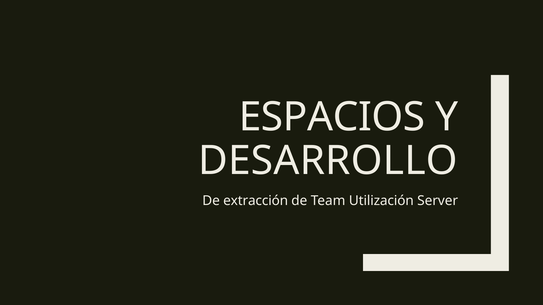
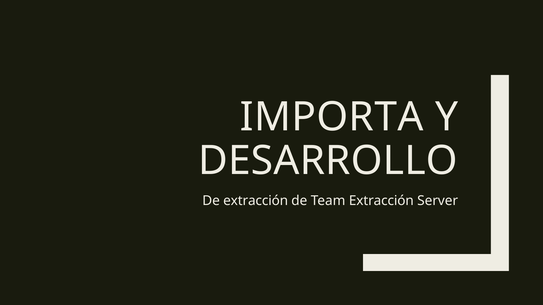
ESPACIOS: ESPACIOS -> IMPORTA
Team Utilización: Utilización -> Extracción
